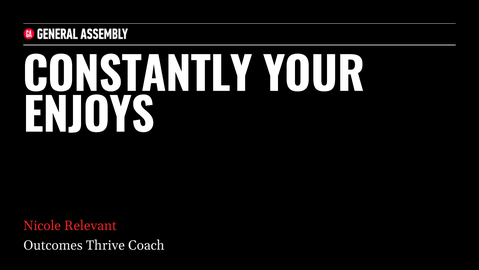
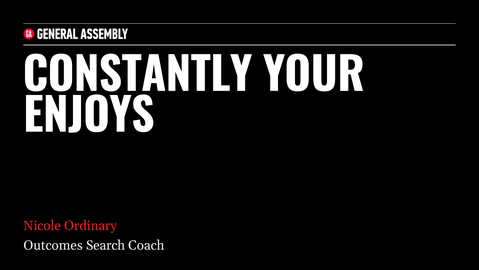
Relevant: Relevant -> Ordinary
Thrive: Thrive -> Search
